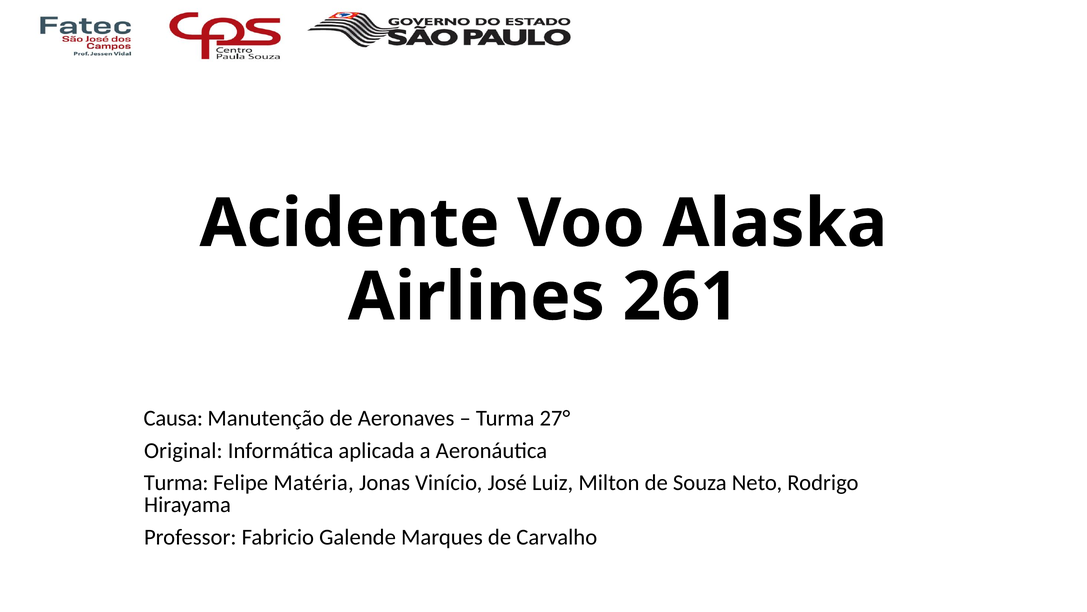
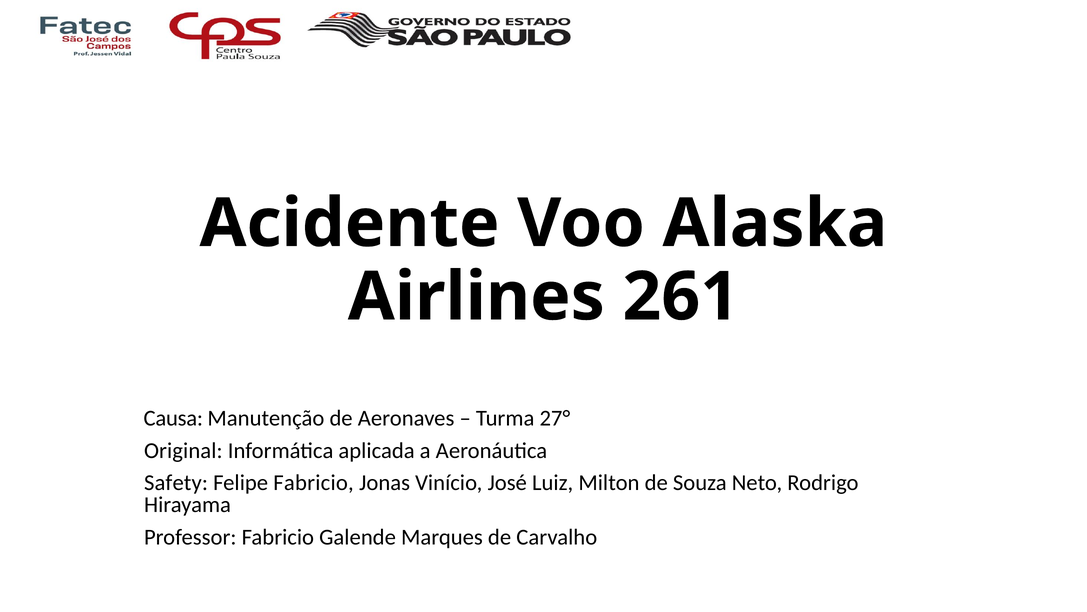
Turma at (176, 482): Turma -> Safety
Felipe Matéria: Matéria -> Fabricio
